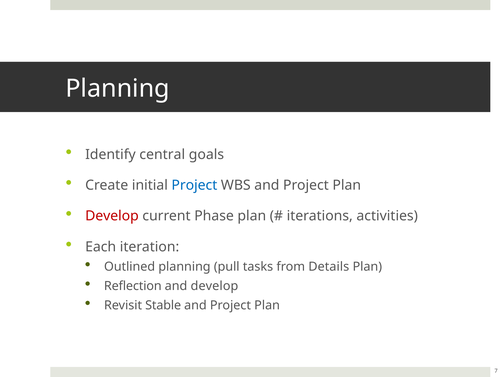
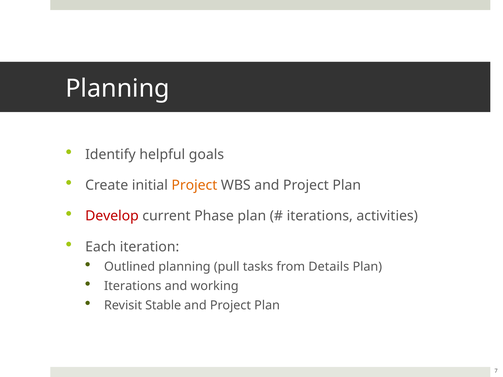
central: central -> helpful
Project at (194, 185) colour: blue -> orange
Reflection at (133, 286): Reflection -> Iterations
and develop: develop -> working
